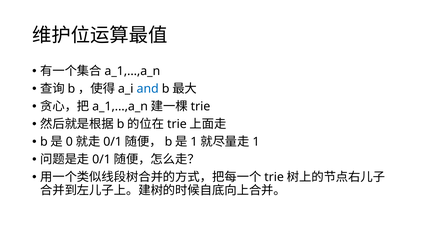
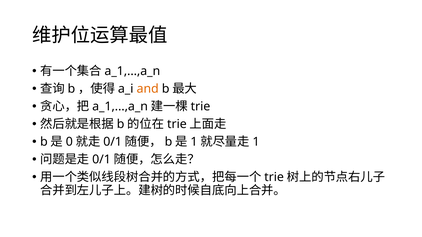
and colour: blue -> orange
